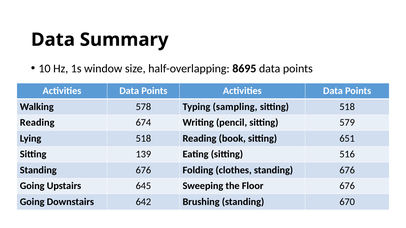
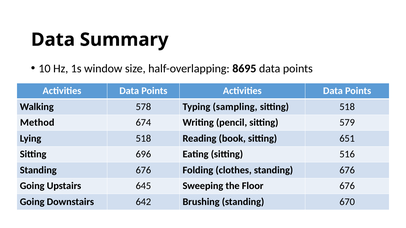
Reading at (37, 123): Reading -> Method
139: 139 -> 696
